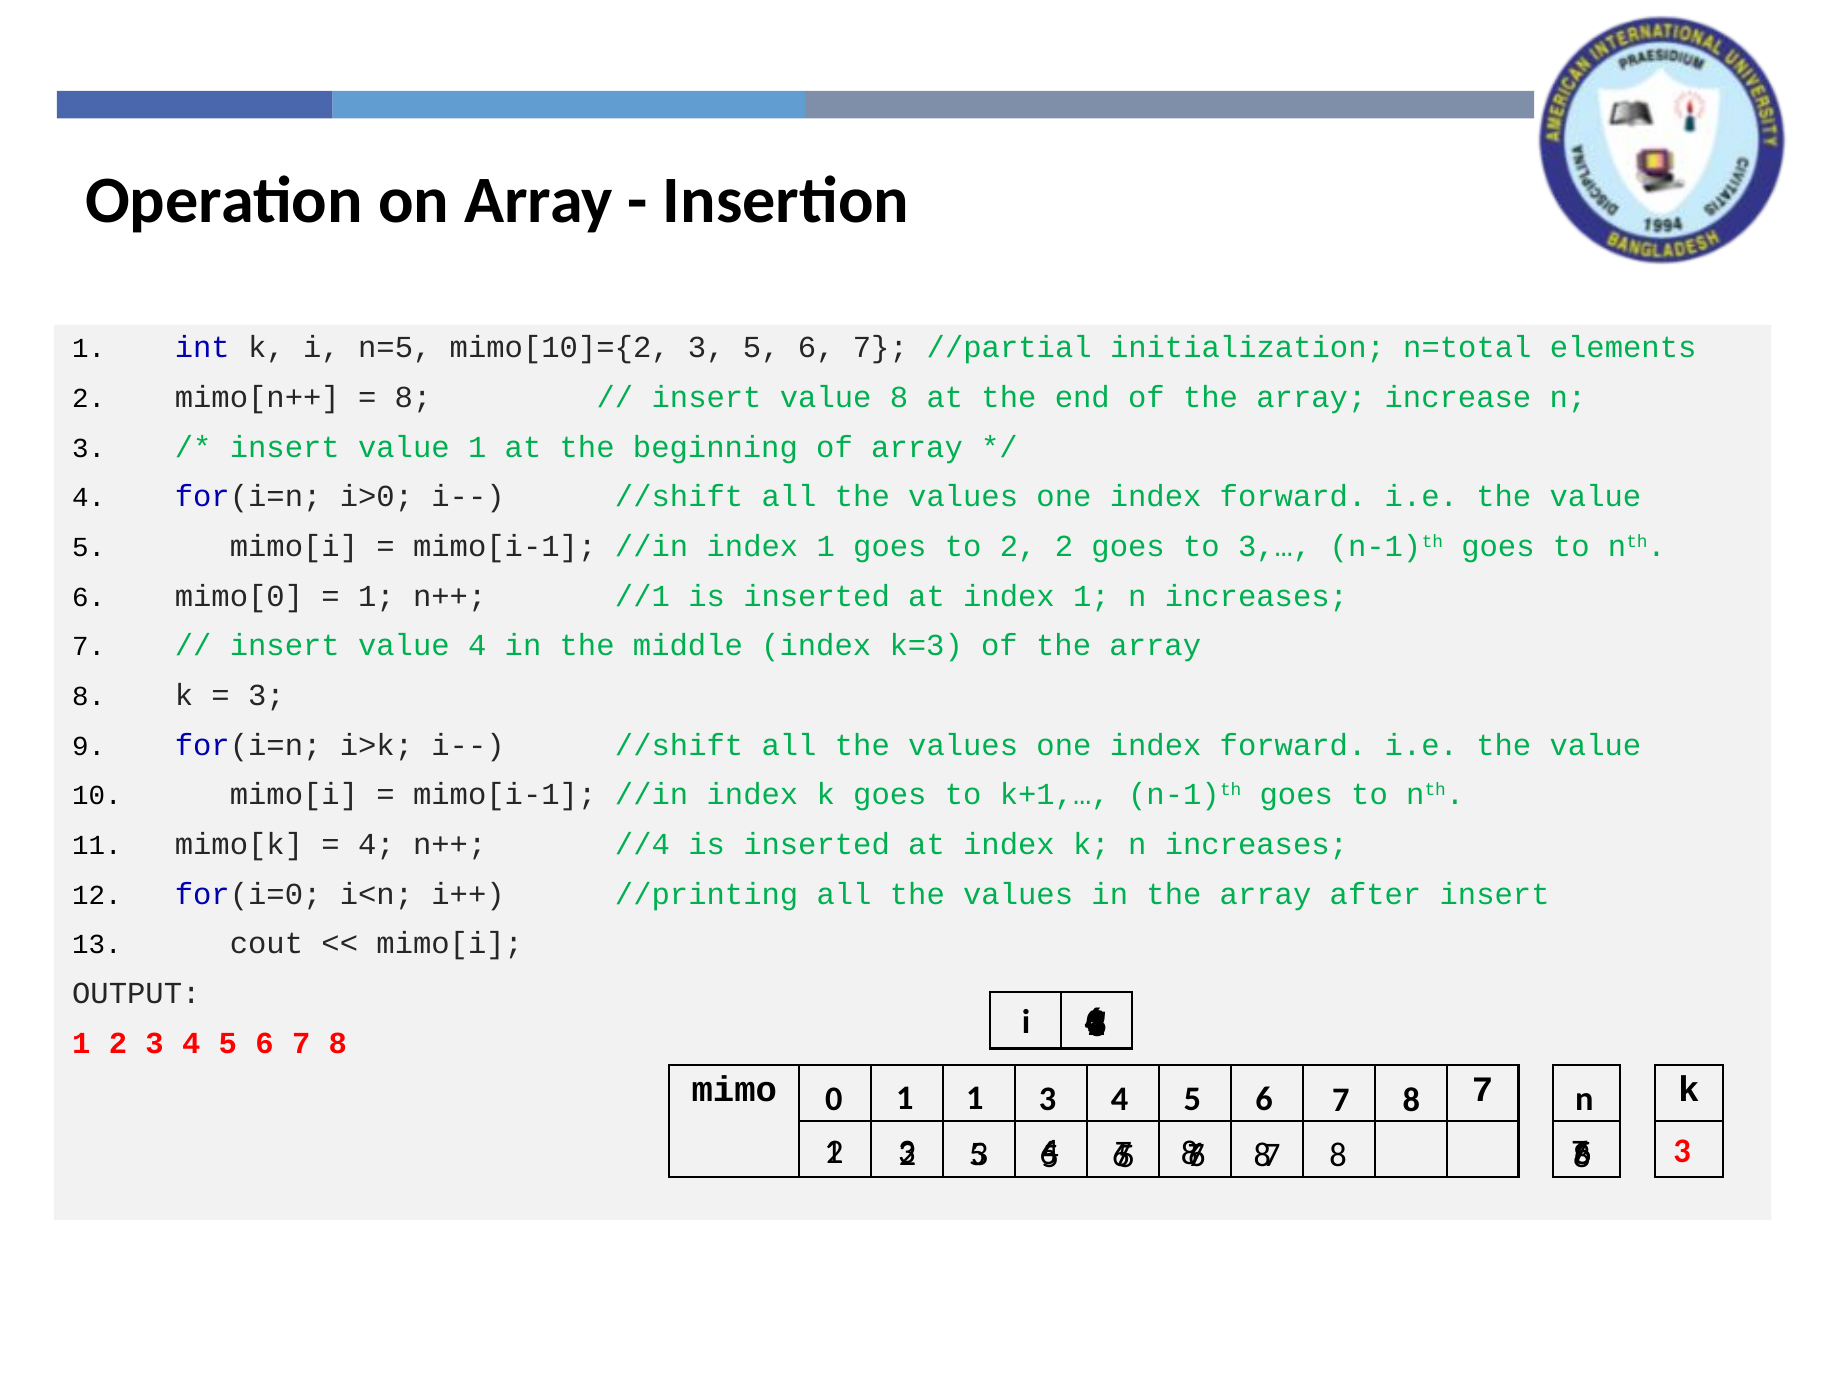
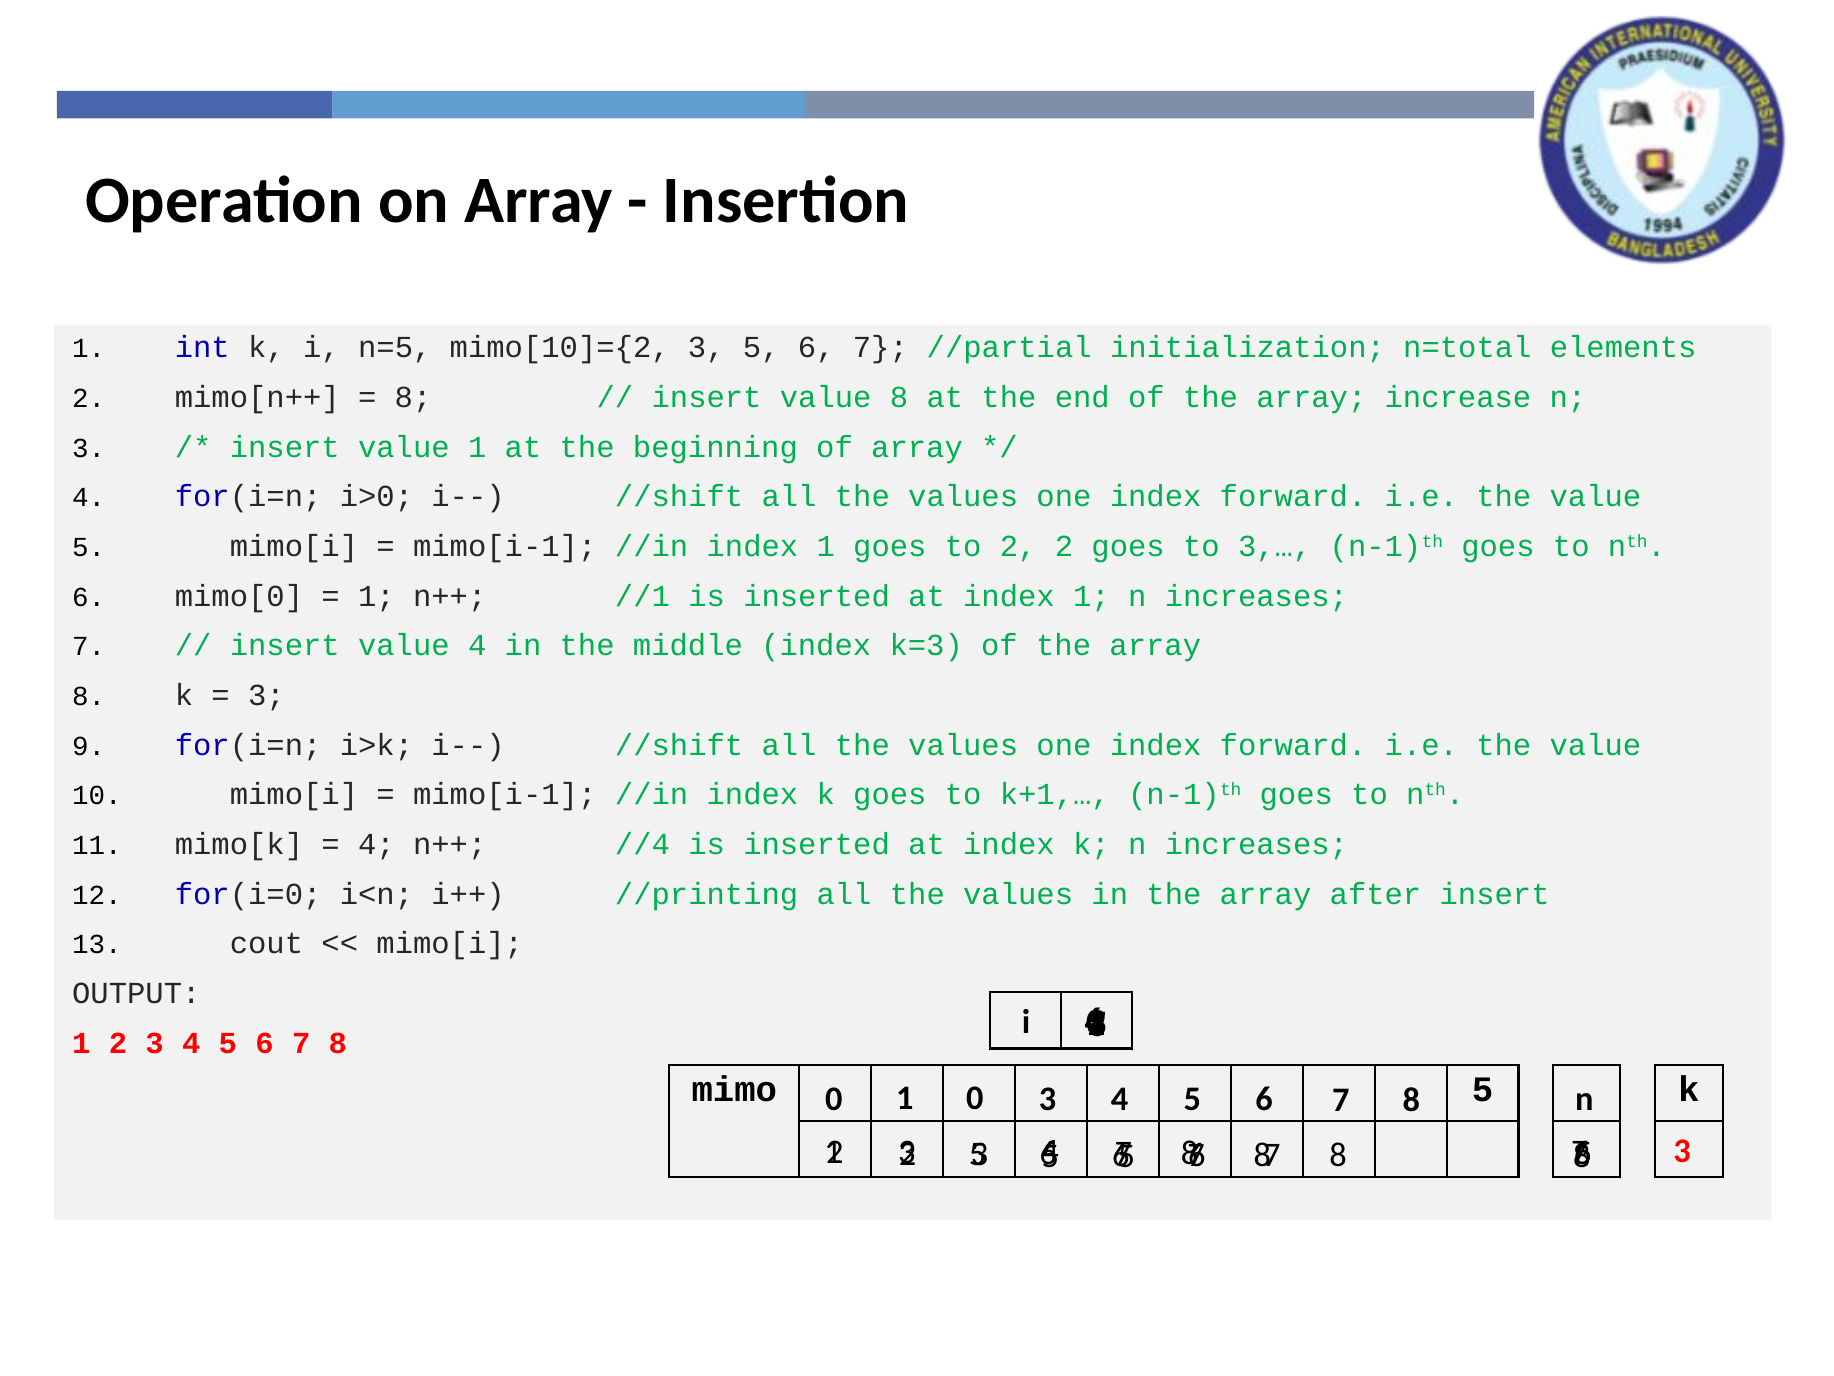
mimo 7: 7 -> 5
0 1: 1 -> 0
